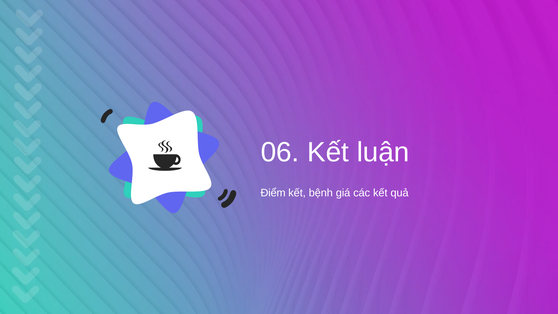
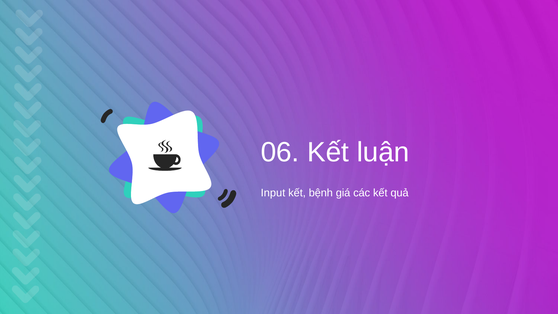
Điểm: Điểm -> Input
